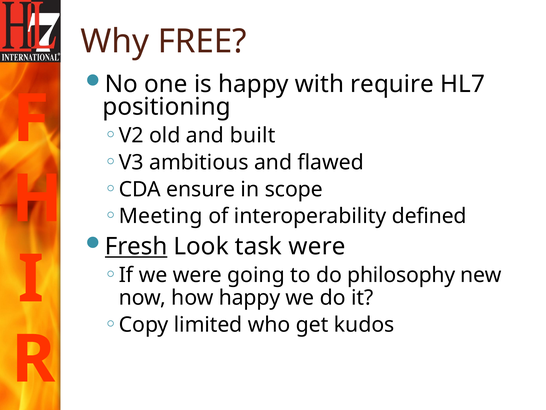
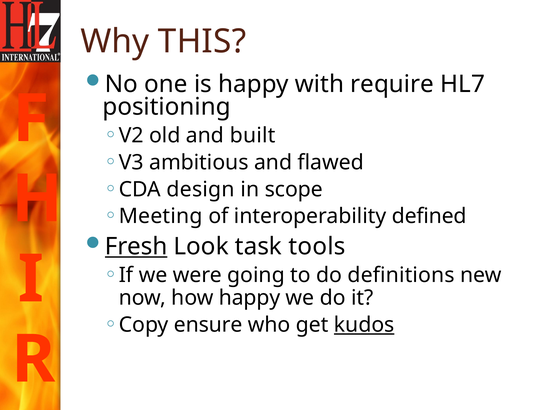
FREE: FREE -> THIS
ensure: ensure -> design
task were: were -> tools
philosophy: philosophy -> definitions
limited: limited -> ensure
kudos underline: none -> present
